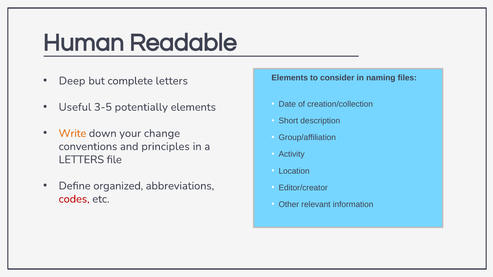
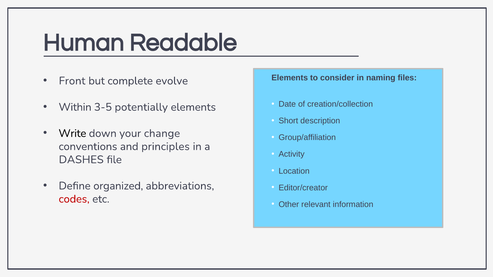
Deep: Deep -> Front
complete letters: letters -> evolve
Useful: Useful -> Within
Write colour: orange -> black
LETTERS at (81, 160): LETTERS -> DASHES
